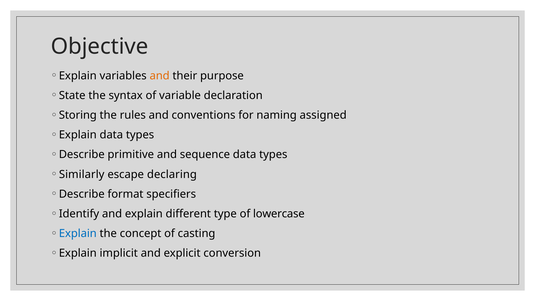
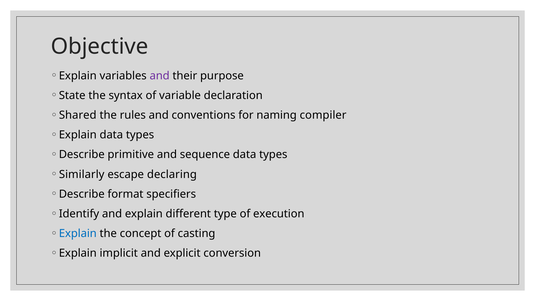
and at (160, 76) colour: orange -> purple
Storing: Storing -> Shared
assigned: assigned -> compiler
lowercase: lowercase -> execution
